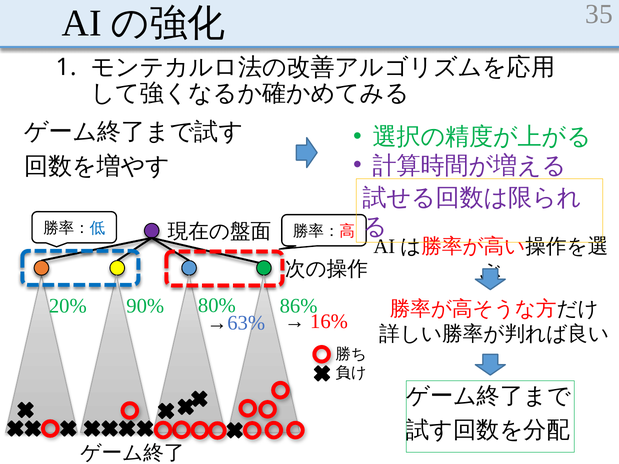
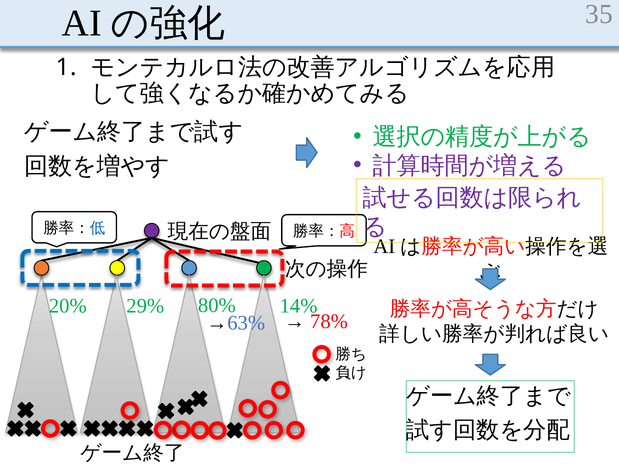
90%: 90% -> 29%
86%: 86% -> 14%
16%: 16% -> 78%
